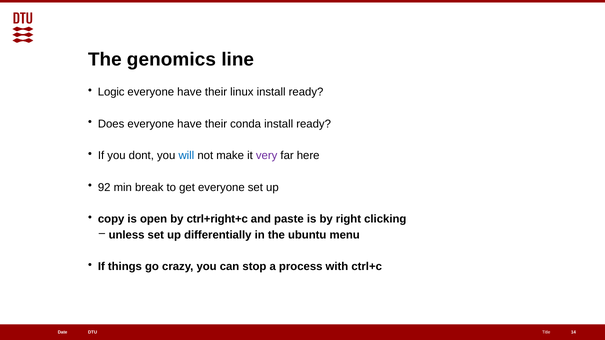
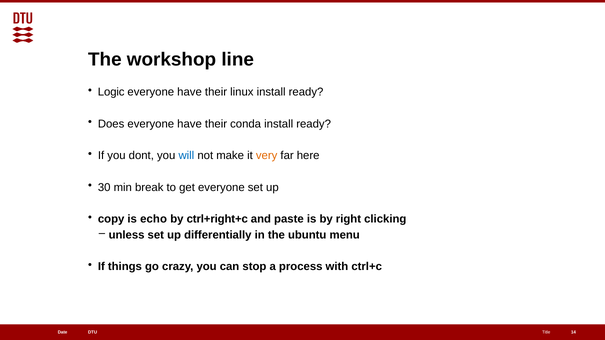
genomics: genomics -> workshop
very colour: purple -> orange
92: 92 -> 30
open: open -> echo
